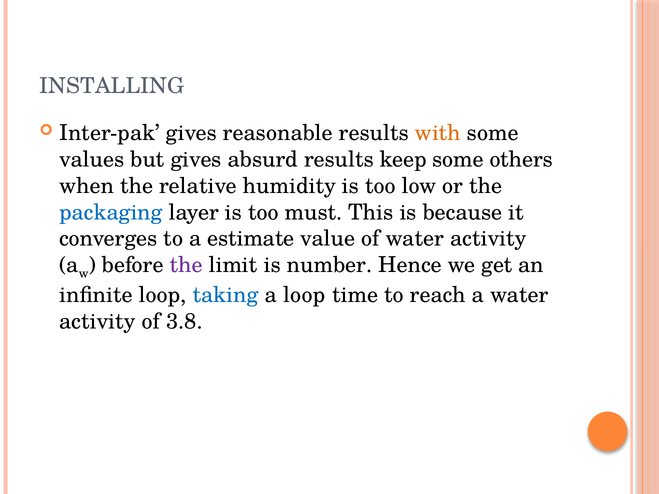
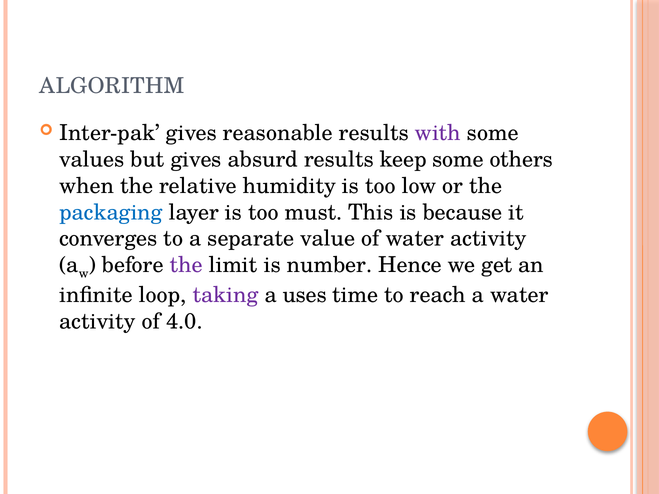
INSTALLING: INSTALLING -> ALGORITHM
with colour: orange -> purple
estimate: estimate -> separate
taking colour: blue -> purple
a loop: loop -> uses
3.8: 3.8 -> 4.0
